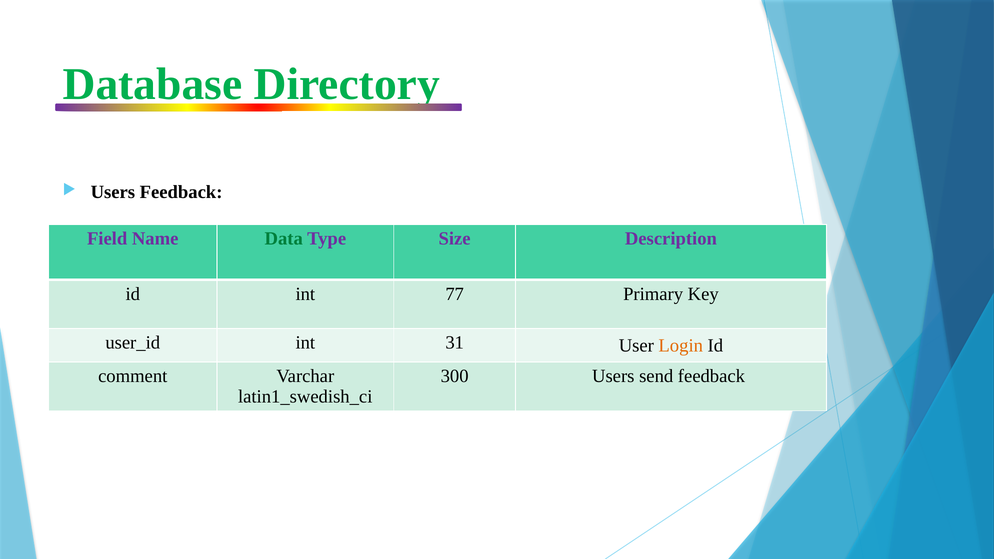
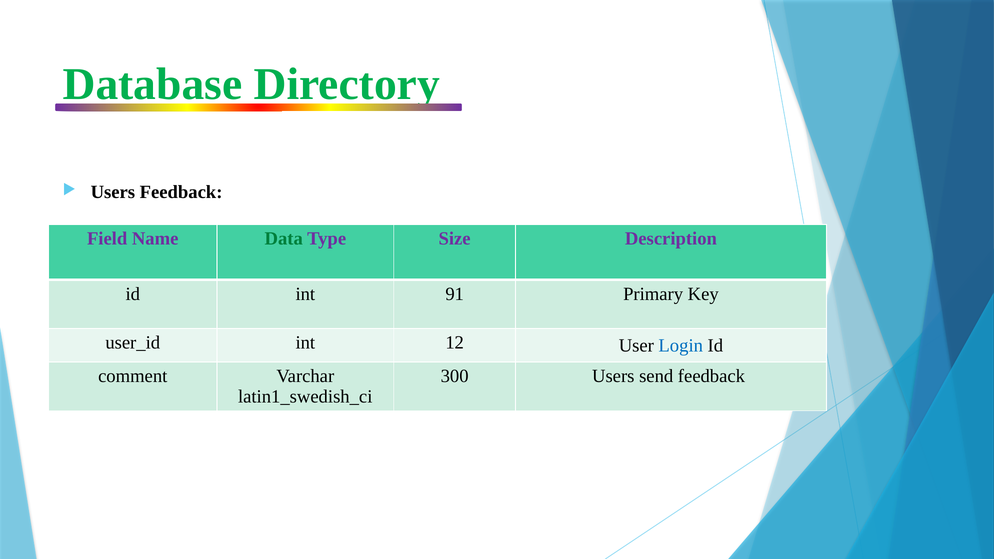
77: 77 -> 91
31: 31 -> 12
Login colour: orange -> blue
